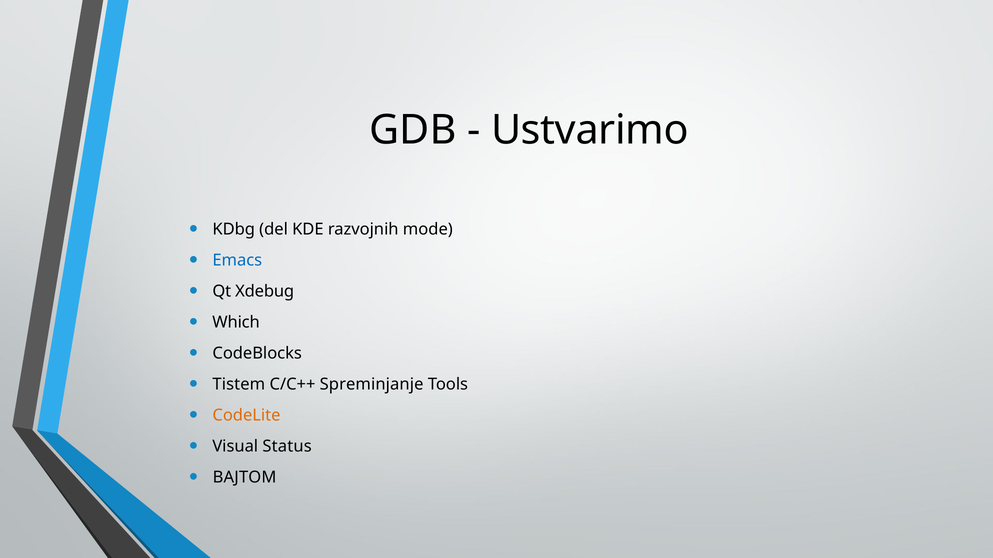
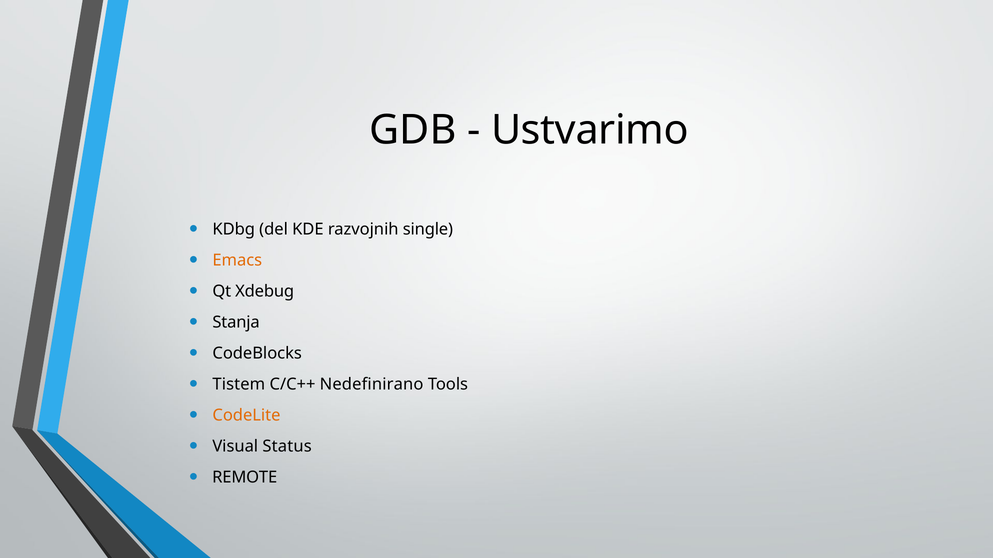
mode: mode -> single
Emacs colour: blue -> orange
Which: Which -> Stanja
Spreminjanje: Spreminjanje -> Nedefinirano
BAJTOM: BAJTOM -> REMOTE
